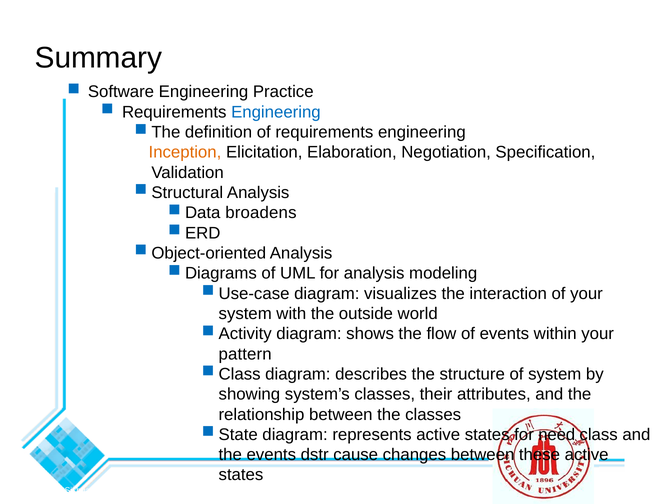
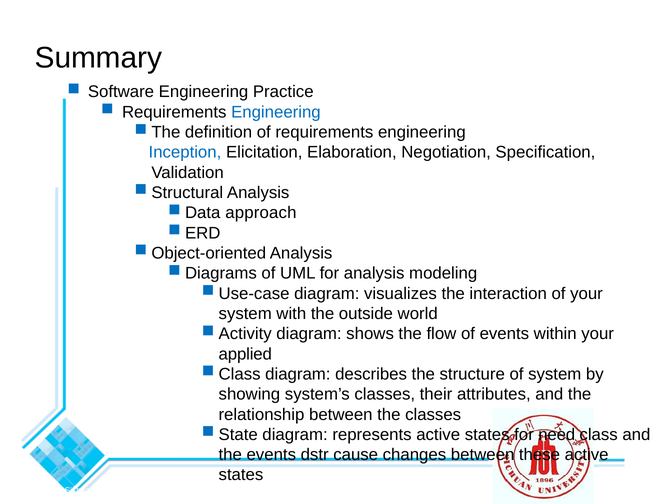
Inception colour: orange -> blue
broadens: broadens -> approach
pattern: pattern -> applied
